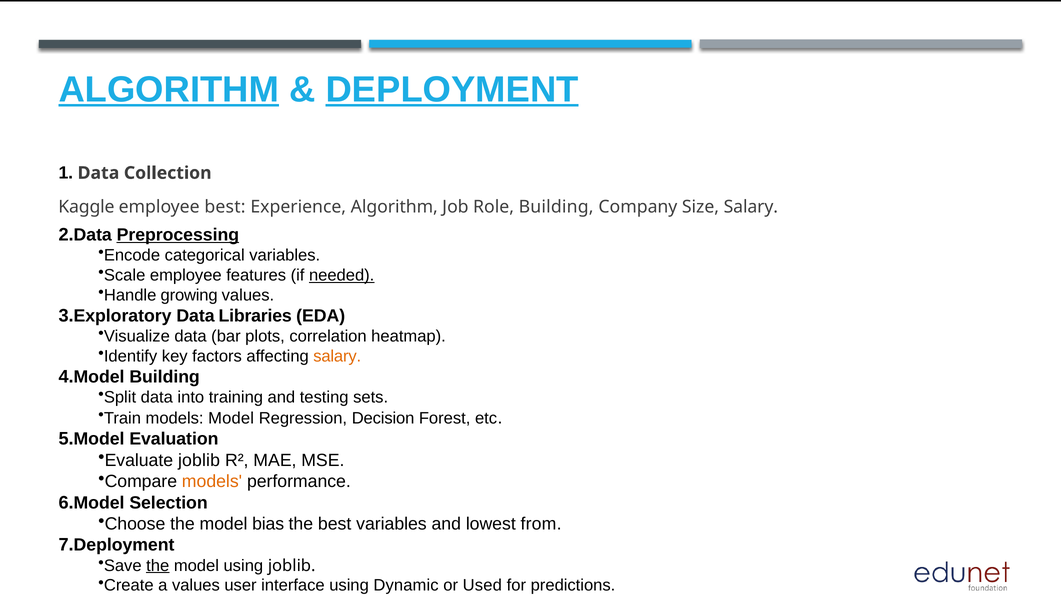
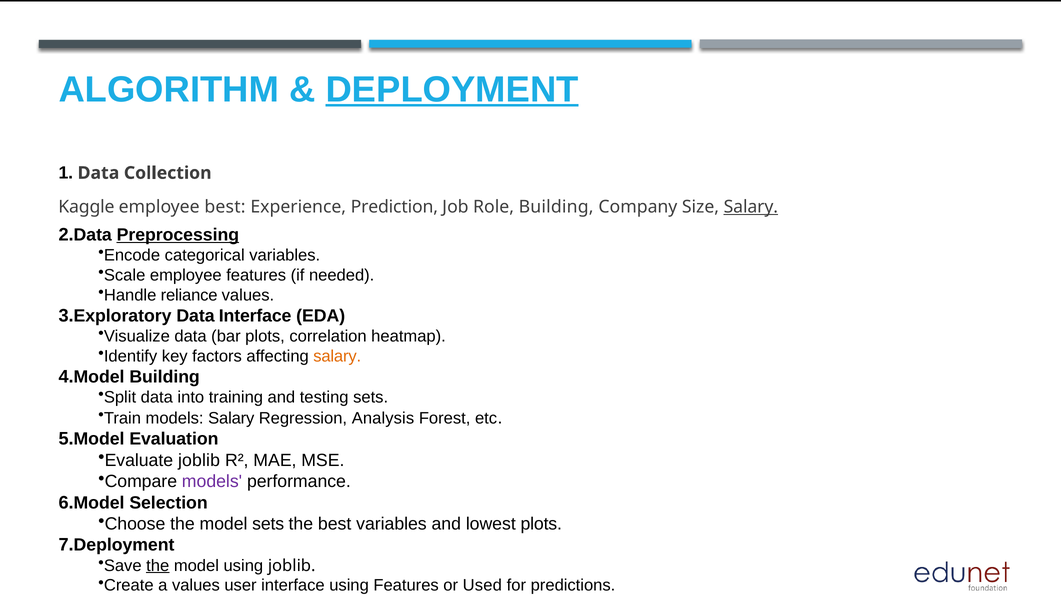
ALGORITHM at (169, 89) underline: present -> none
Experience Algorithm: Algorithm -> Prediction
Salary at (751, 207) underline: none -> present
needed underline: present -> none
growing: growing -> reliance
Data Libraries: Libraries -> Interface
models Model: Model -> Salary
Decision: Decision -> Analysis
models at (212, 481) colour: orange -> purple
model bias: bias -> sets
lowest from: from -> plots
using Dynamic: Dynamic -> Features
